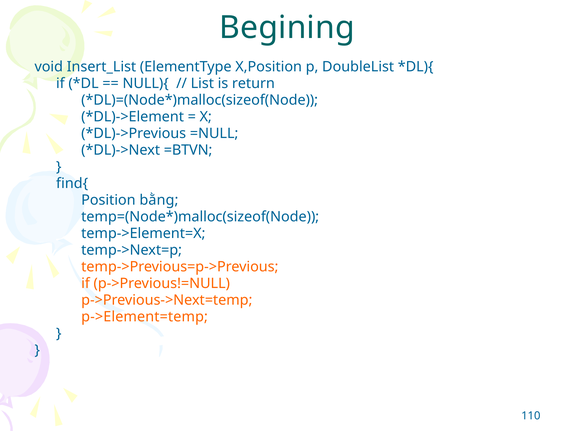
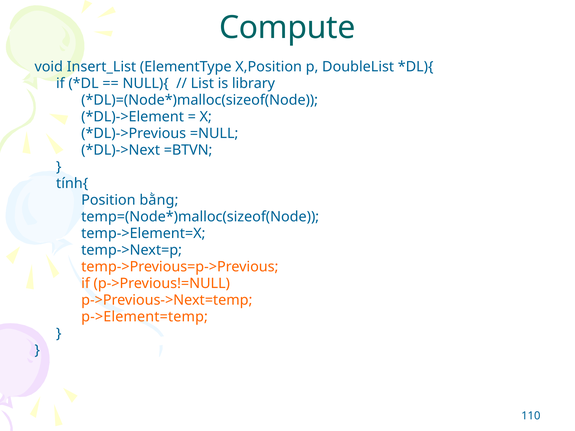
Begining: Begining -> Compute
return: return -> library
find{: find{ -> tính{
